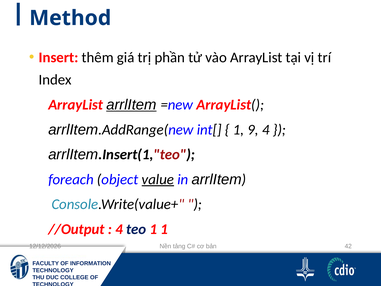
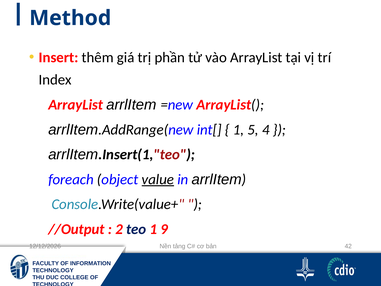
arrlItem at (131, 105) underline: present -> none
9: 9 -> 5
4 at (119, 229): 4 -> 2
1 1: 1 -> 9
